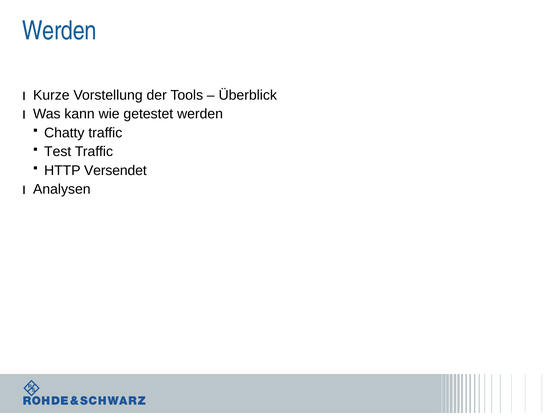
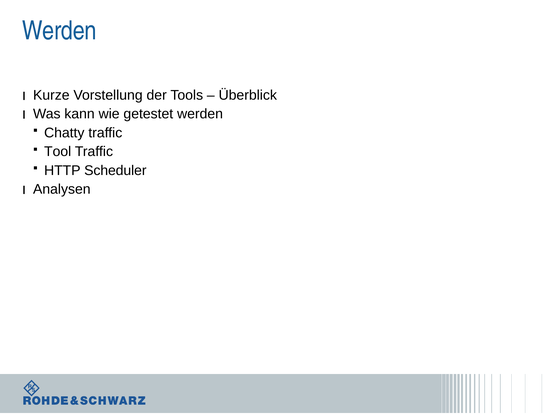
Test: Test -> Tool
Versendet: Versendet -> Scheduler
